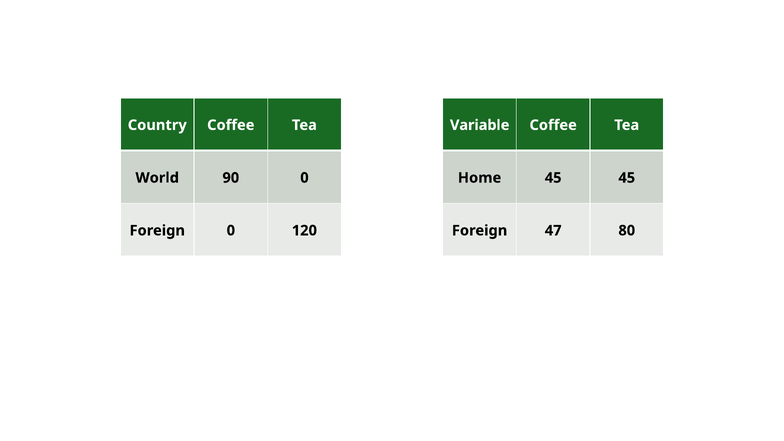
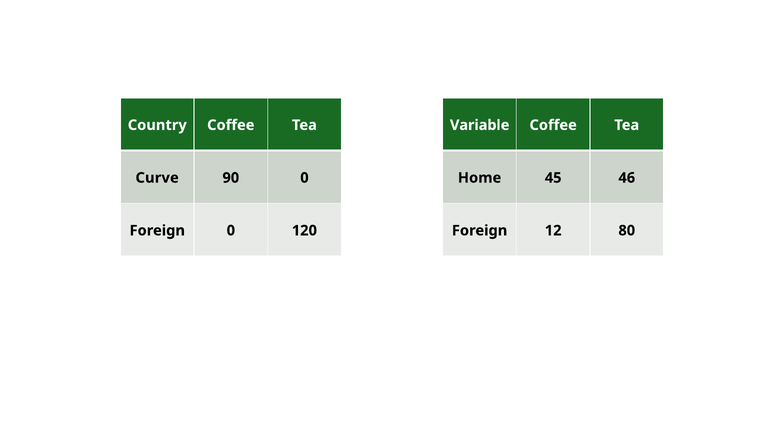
World: World -> Curve
45 45: 45 -> 46
47: 47 -> 12
